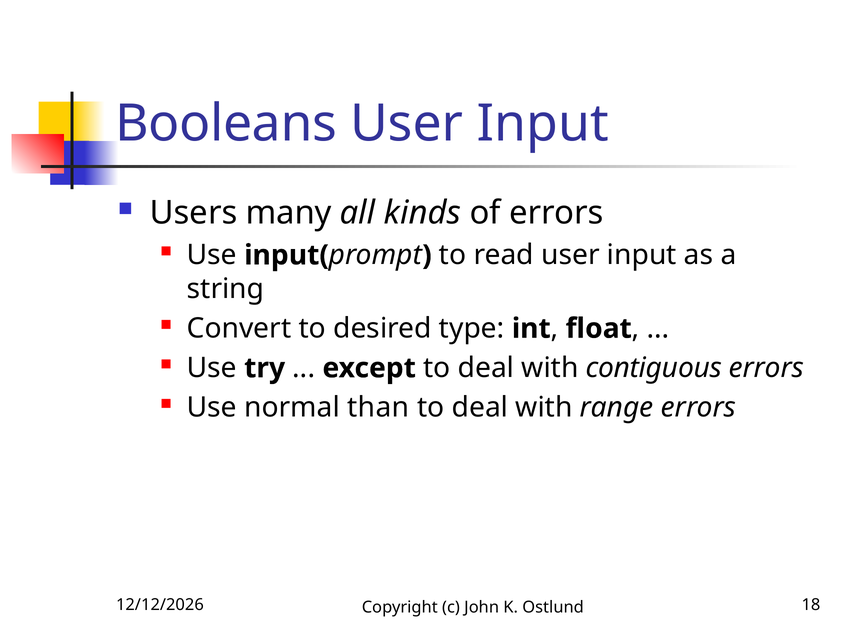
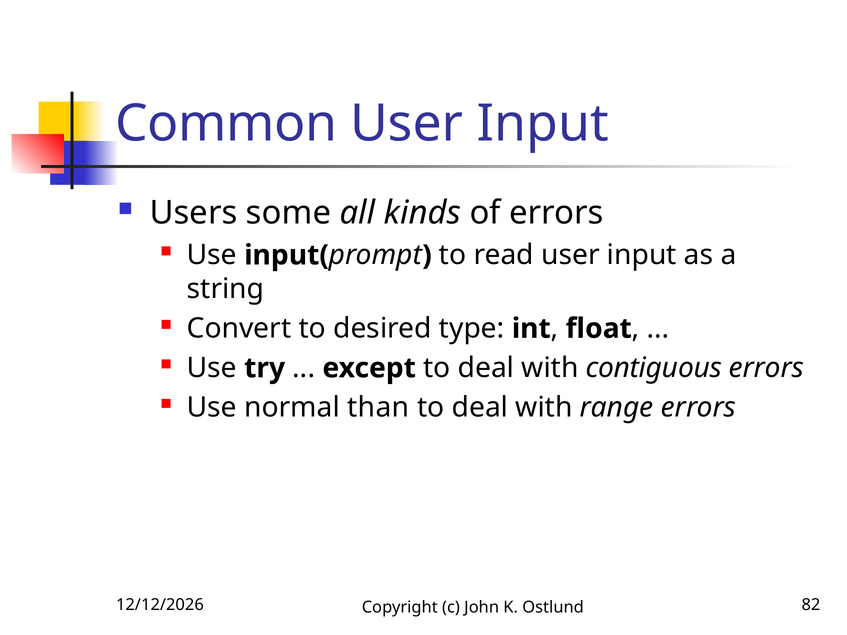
Booleans: Booleans -> Common
many: many -> some
18: 18 -> 82
